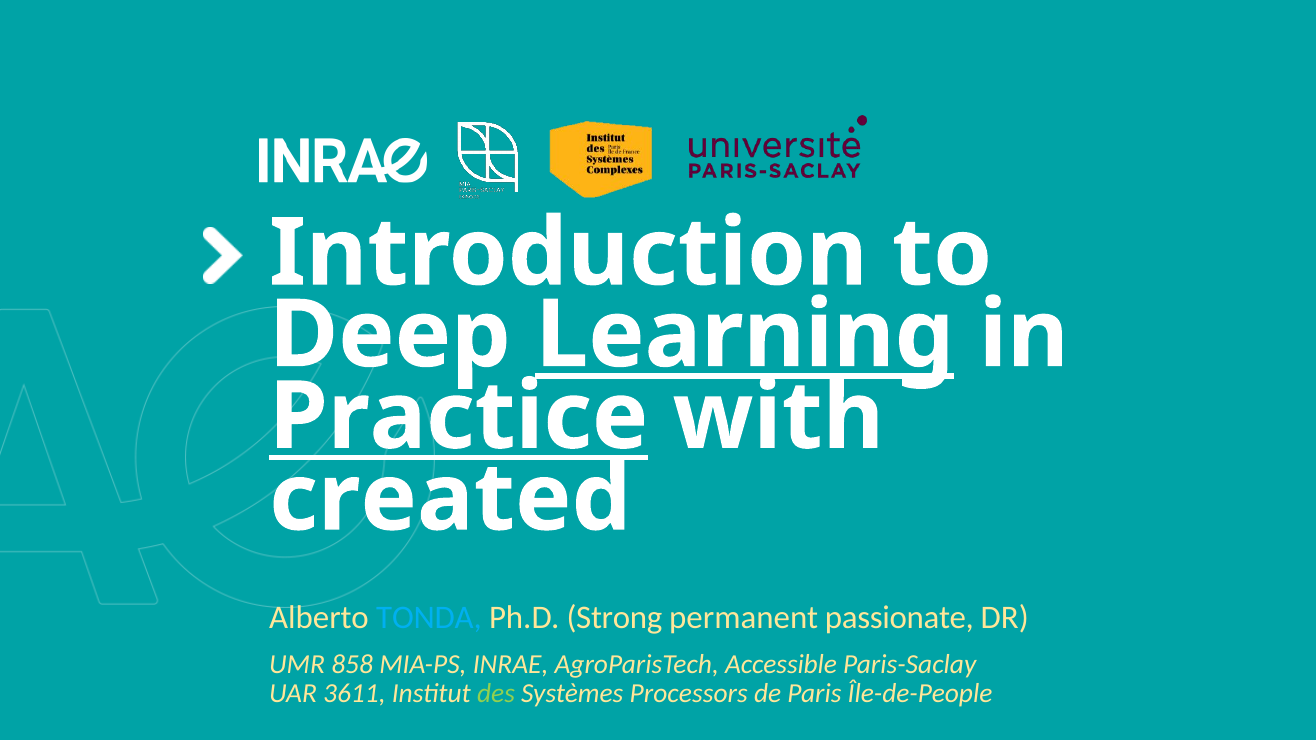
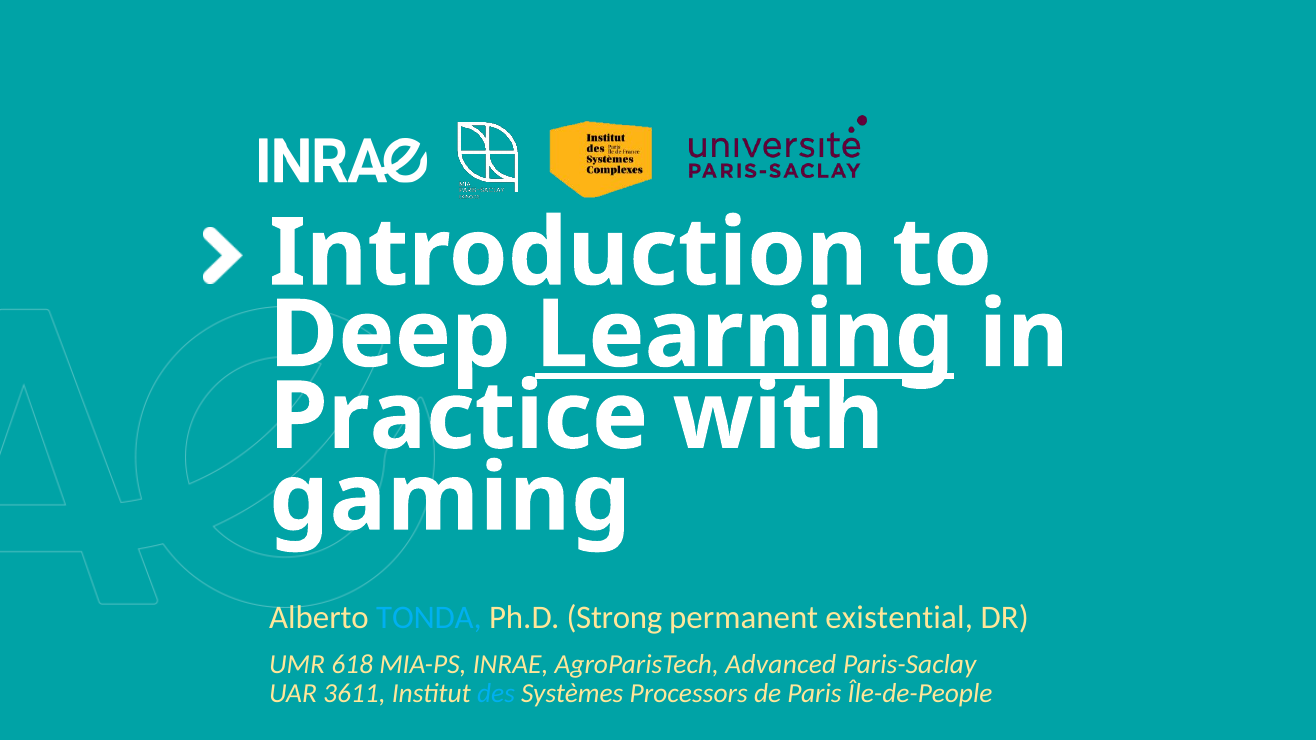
Practice at (459, 417) underline: present -> none
created: created -> gaming
passionate: passionate -> existential
858: 858 -> 618
Accessible: Accessible -> Advanced
des colour: light green -> light blue
